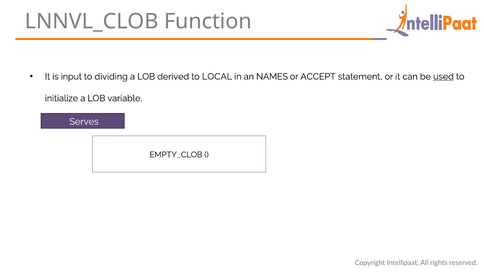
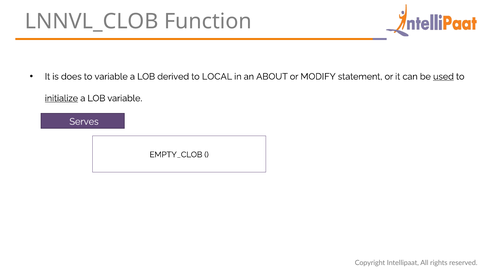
input: input -> does
to dividing: dividing -> variable
NAMES: NAMES -> ABOUT
ACCEPT: ACCEPT -> MODIFY
initialize underline: none -> present
